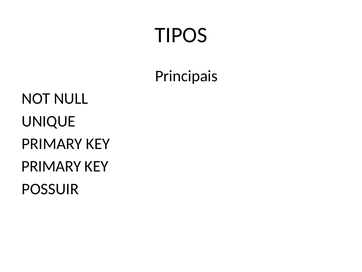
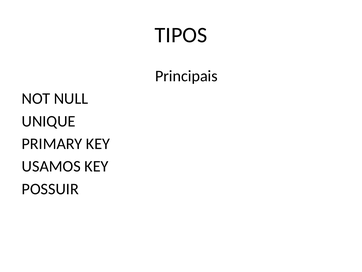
PRIMARY at (51, 166): PRIMARY -> USAMOS
